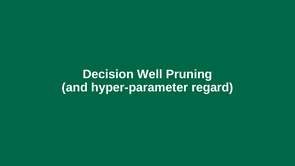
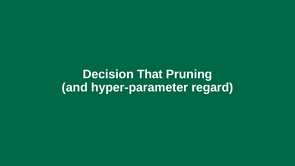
Well: Well -> That
